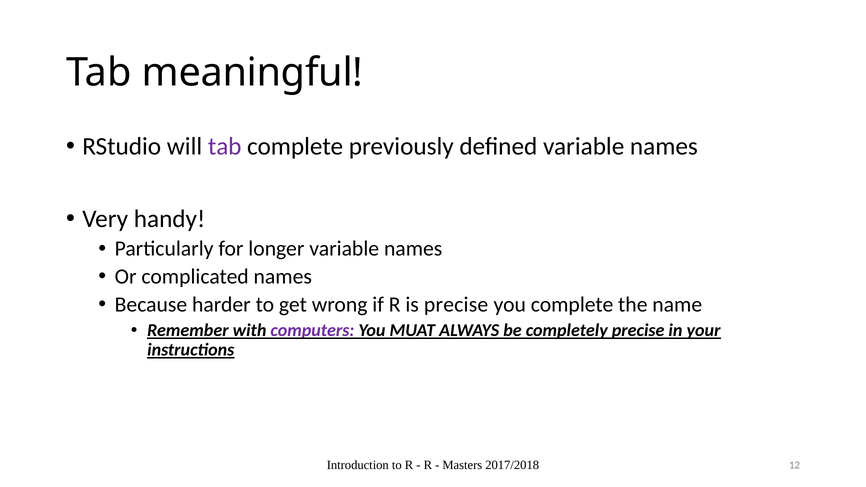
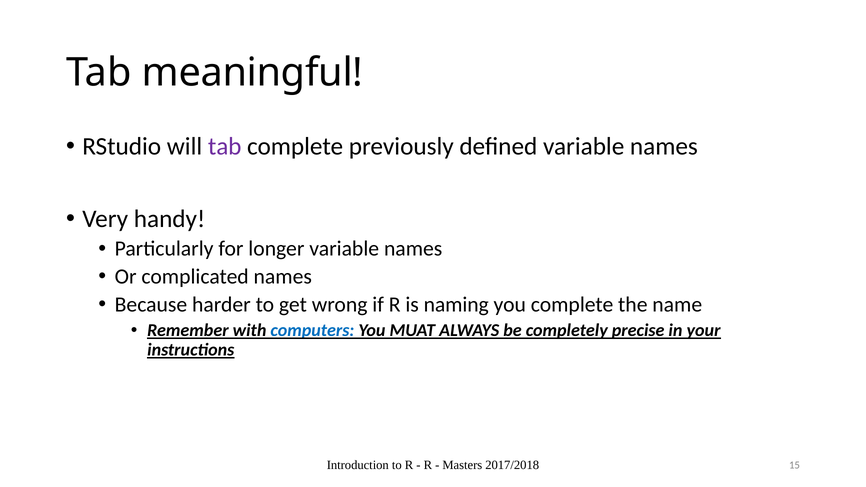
is precise: precise -> naming
computers colour: purple -> blue
12: 12 -> 15
